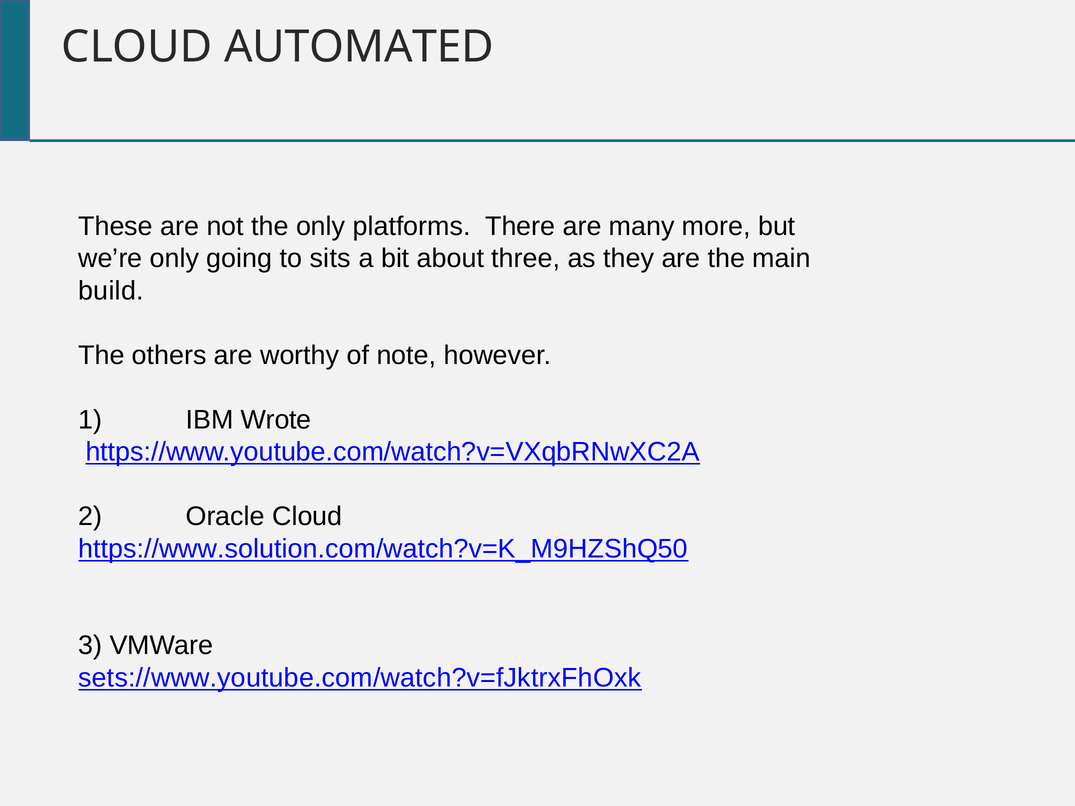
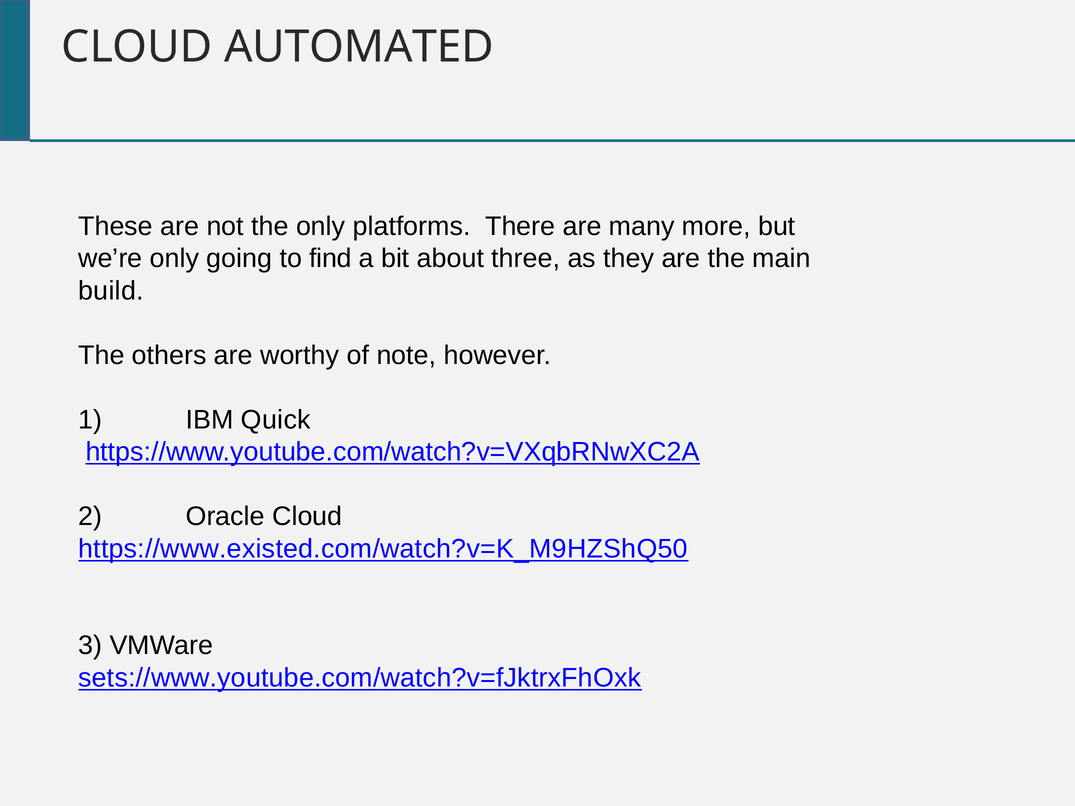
sits: sits -> find
Wrote: Wrote -> Quick
https://www.solution.com/watch?v=K_M9HZShQ50: https://www.solution.com/watch?v=K_M9HZShQ50 -> https://www.existed.com/watch?v=K_M9HZShQ50
